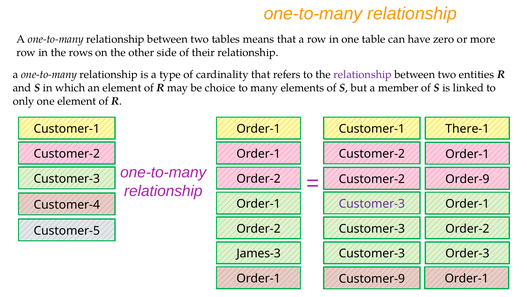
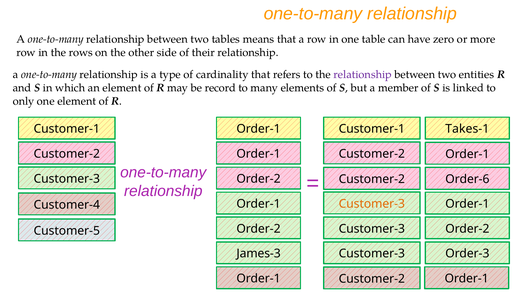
choice: choice -> record
There-1: There-1 -> Takes-1
Order-9: Order-9 -> Order-6
Customer-3 at (372, 203) colour: purple -> orange
Customer-9 at (372, 278): Customer-9 -> Customer-2
